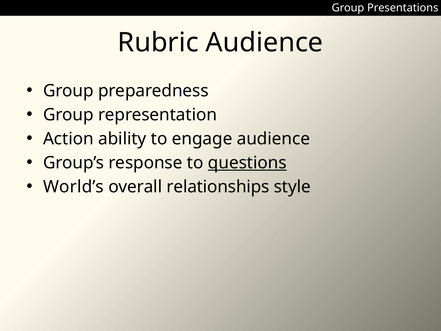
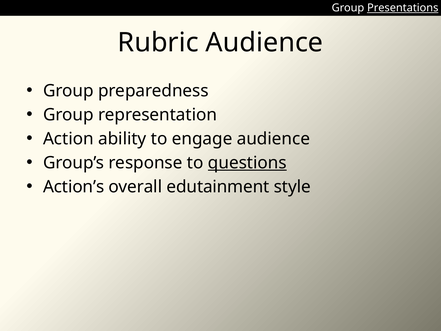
Presentations underline: none -> present
World’s: World’s -> Action’s
relationships: relationships -> edutainment
